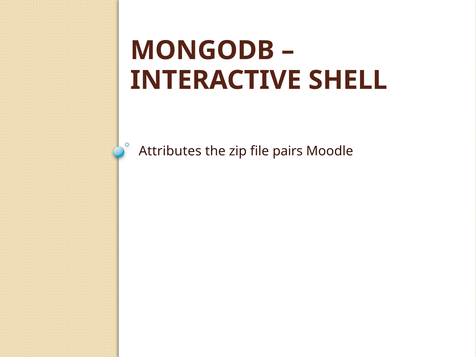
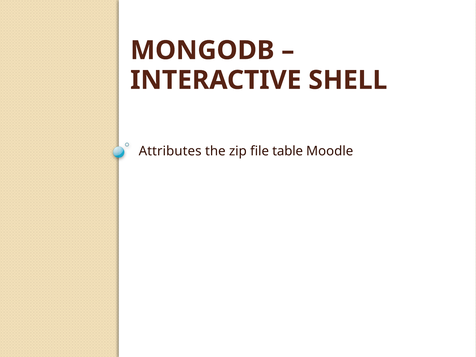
pairs: pairs -> table
